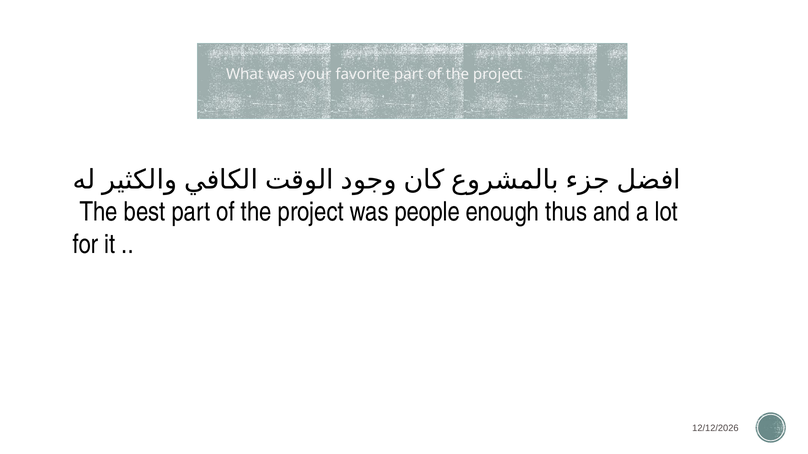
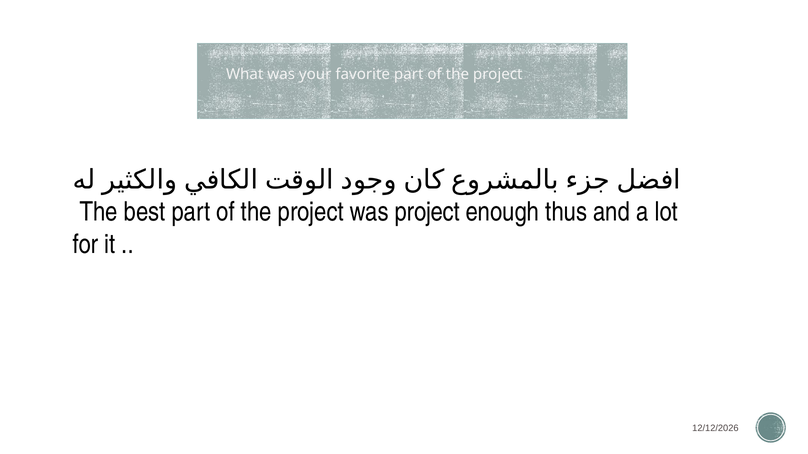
was people: people -> project
